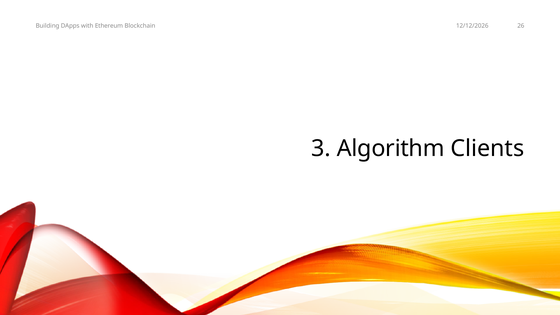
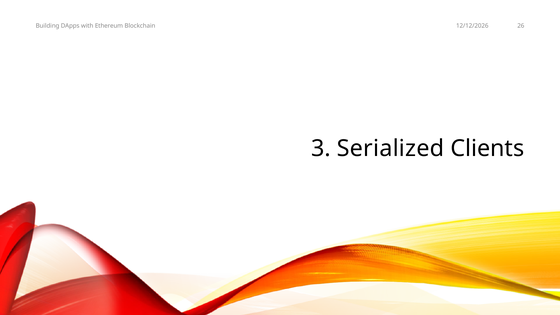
Algorithm: Algorithm -> Serialized
